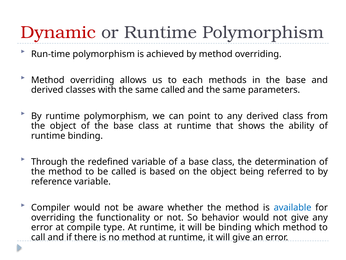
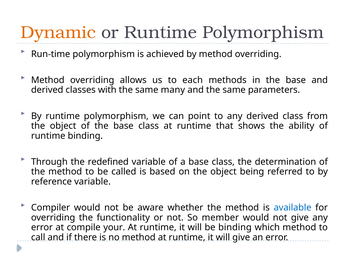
Dynamic colour: red -> orange
same called: called -> many
behavior: behavior -> member
type: type -> your
